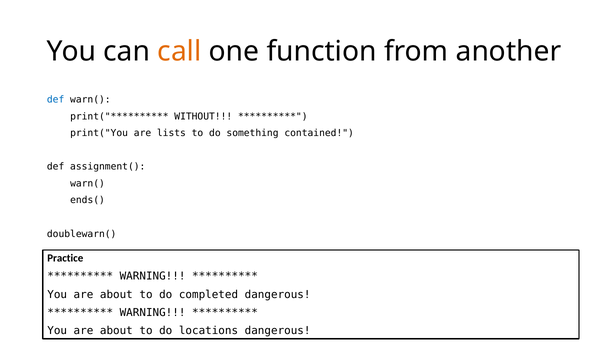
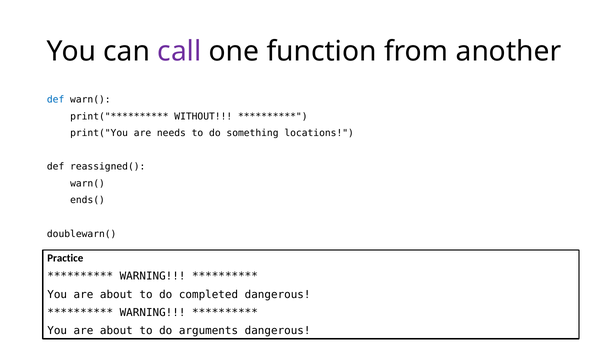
call colour: orange -> purple
lists: lists -> needs
contained: contained -> locations
assignment(: assignment( -> reassigned(
locations: locations -> arguments
